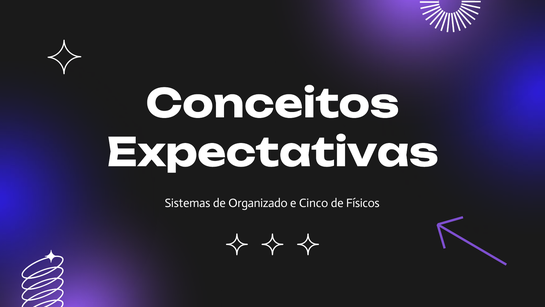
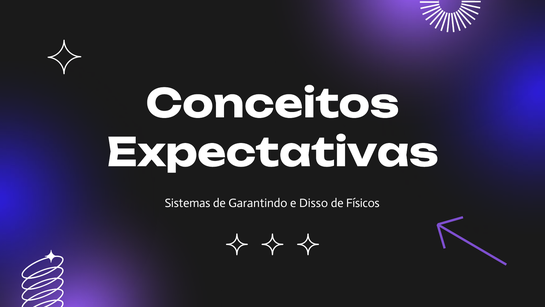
Organizado: Organizado -> Garantindo
Cinco: Cinco -> Disso
